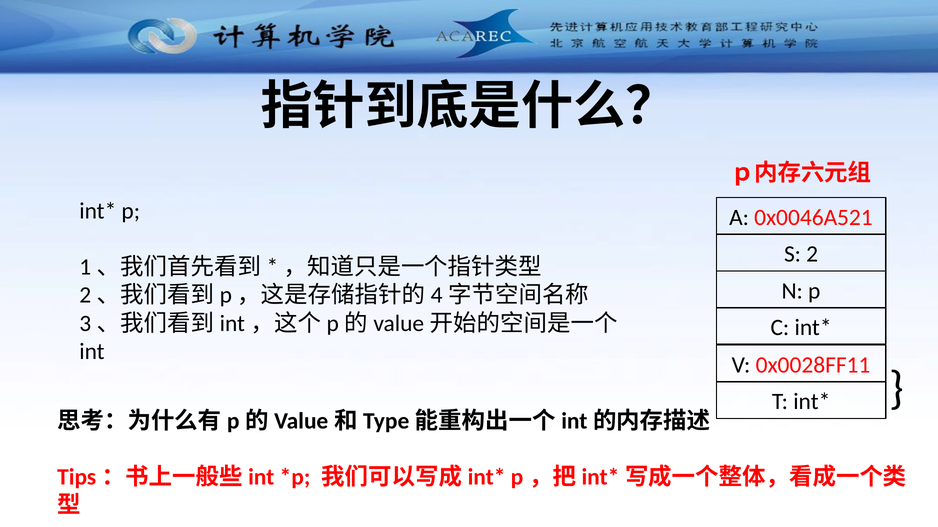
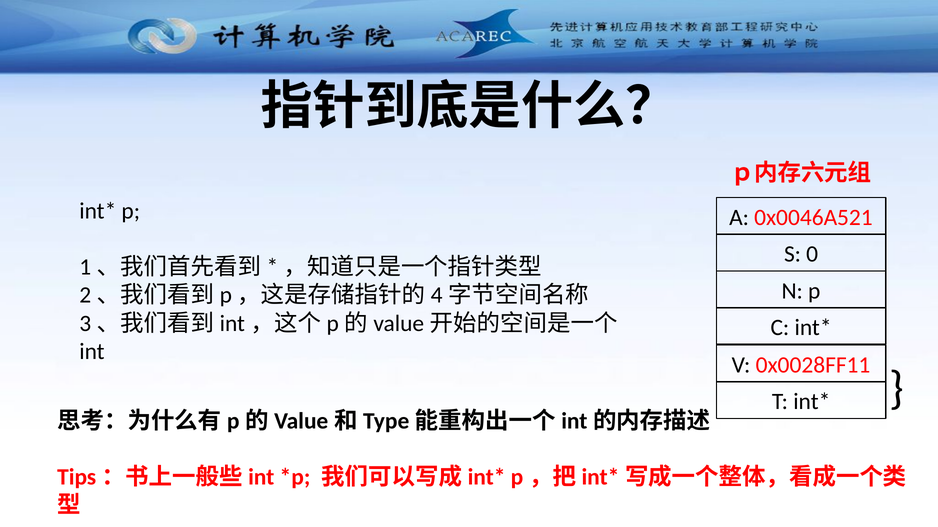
2: 2 -> 0
